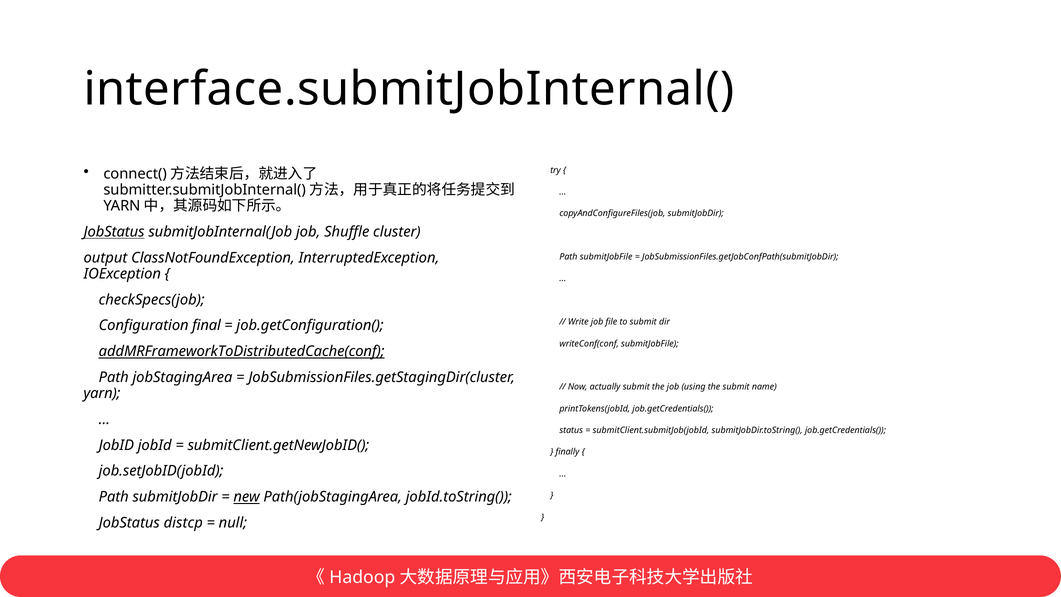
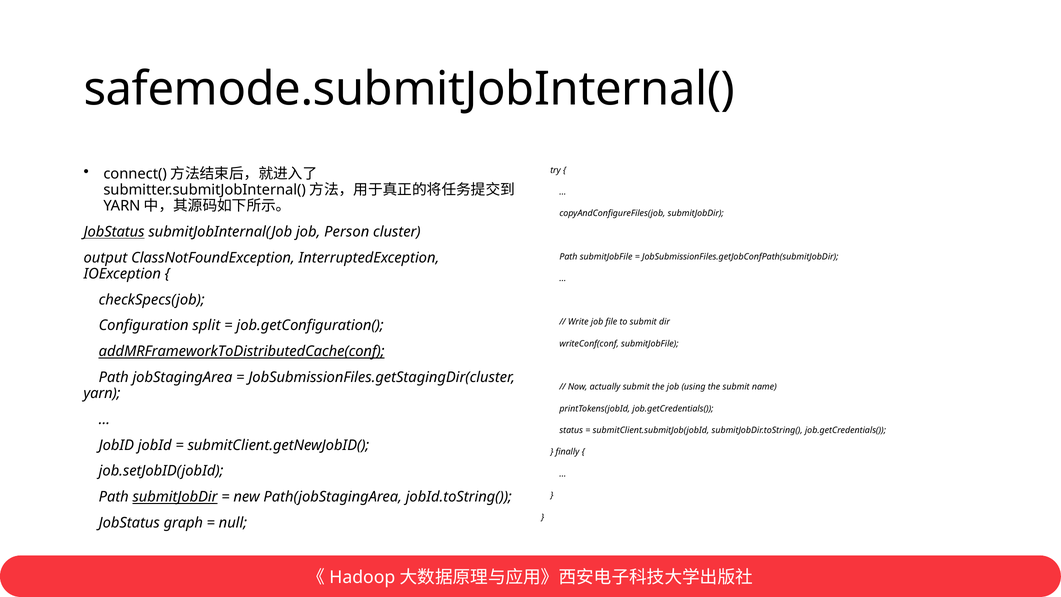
interface.submitJobInternal(: interface.submitJobInternal( -> safemode.submitJobInternal(
Shuffle: Shuffle -> Person
final: final -> split
submitJobDir at (175, 497) underline: none -> present
new underline: present -> none
distcp: distcp -> graph
